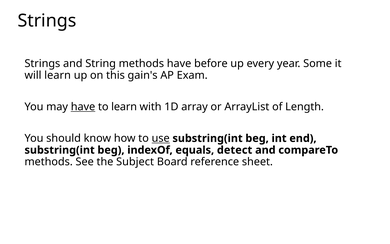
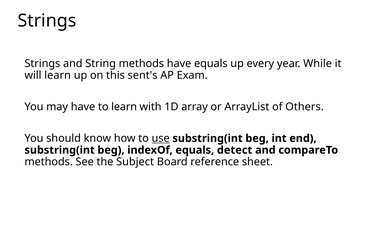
have before: before -> equals
Some: Some -> While
gain's: gain's -> sent's
have at (83, 107) underline: present -> none
Length: Length -> Others
